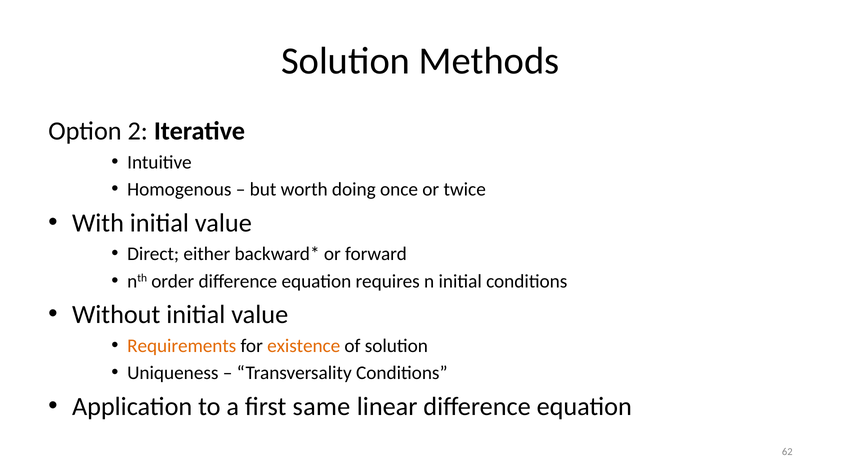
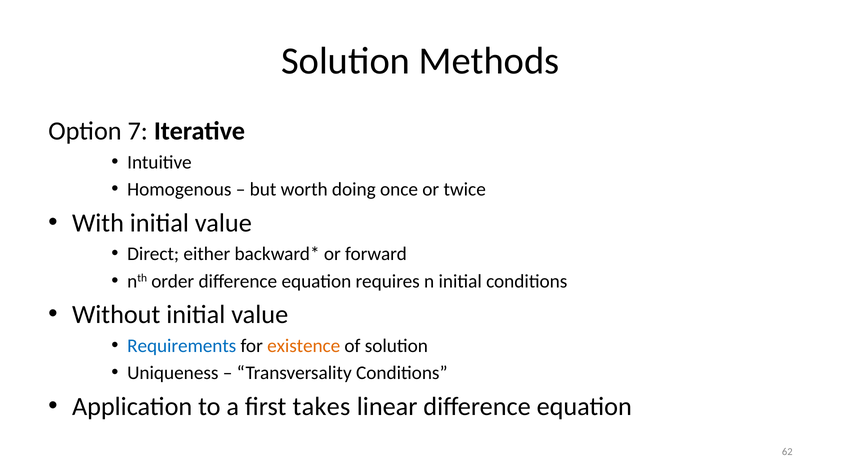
2: 2 -> 7
Requirements colour: orange -> blue
same: same -> takes
